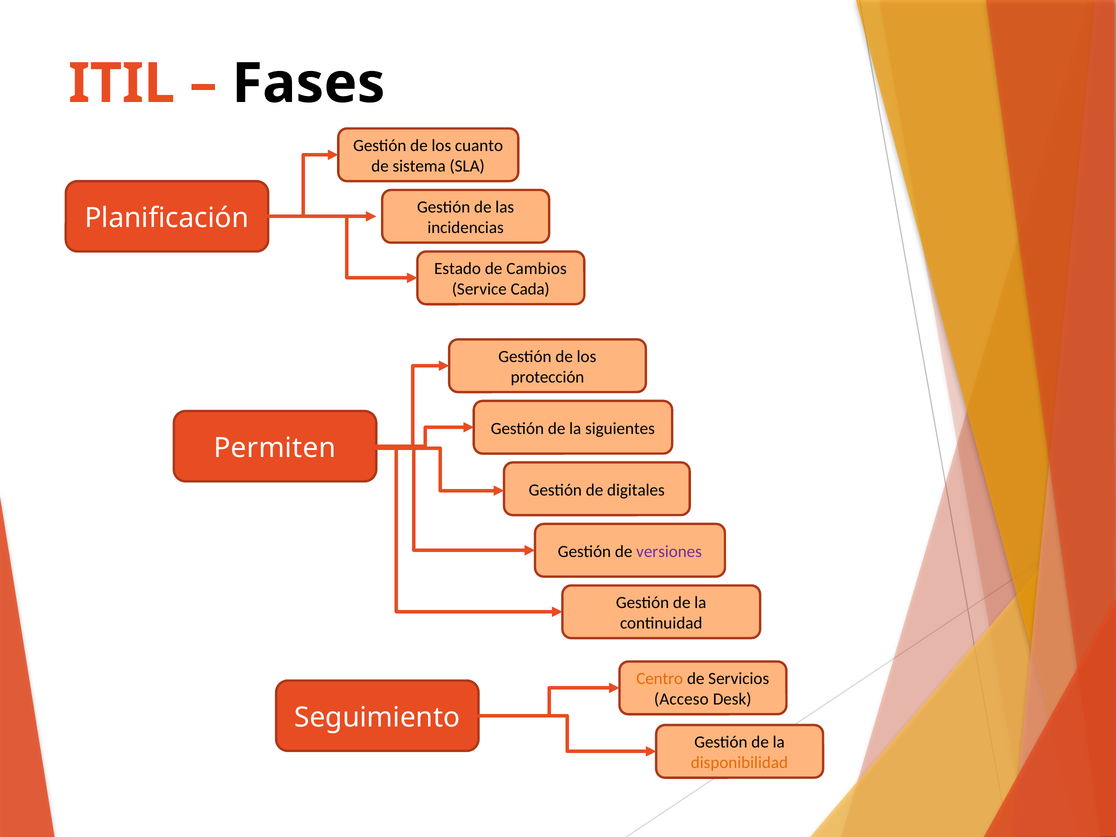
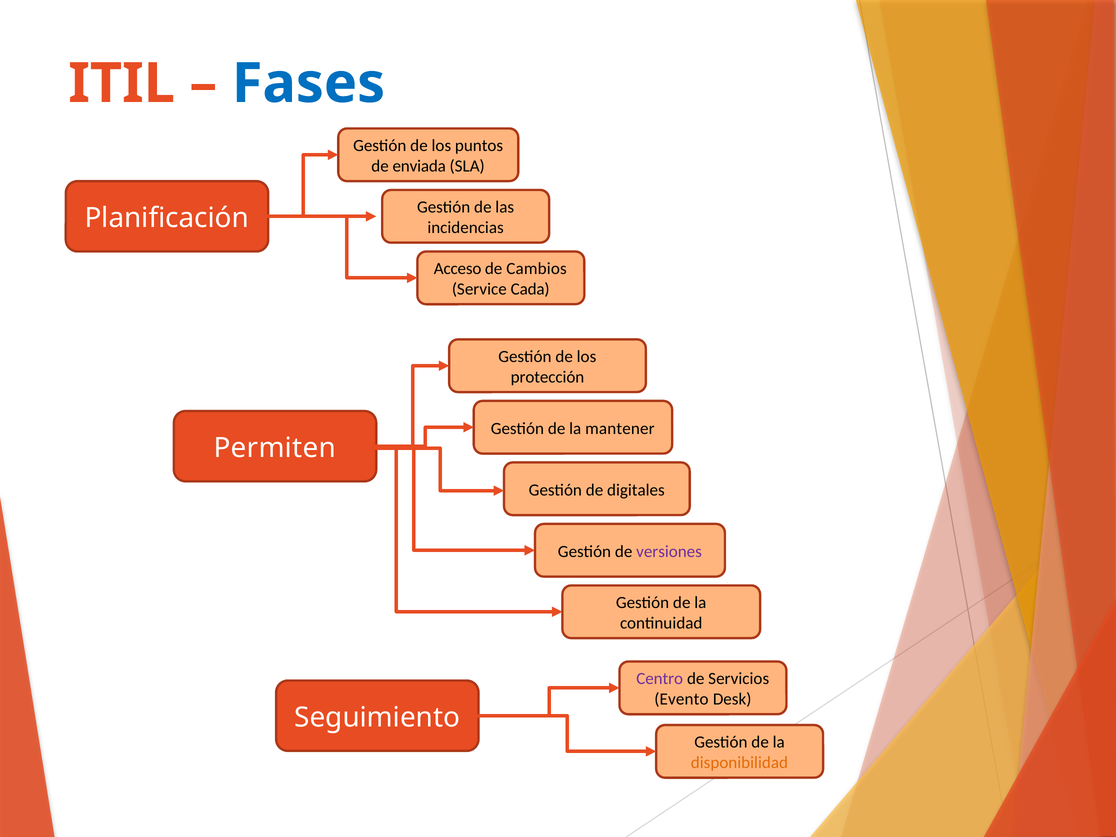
Fases colour: black -> blue
cuanto: cuanto -> puntos
sistema: sistema -> enviada
Estado: Estado -> Acceso
siguientes: siguientes -> mantener
Centro colour: orange -> purple
Acceso: Acceso -> Evento
